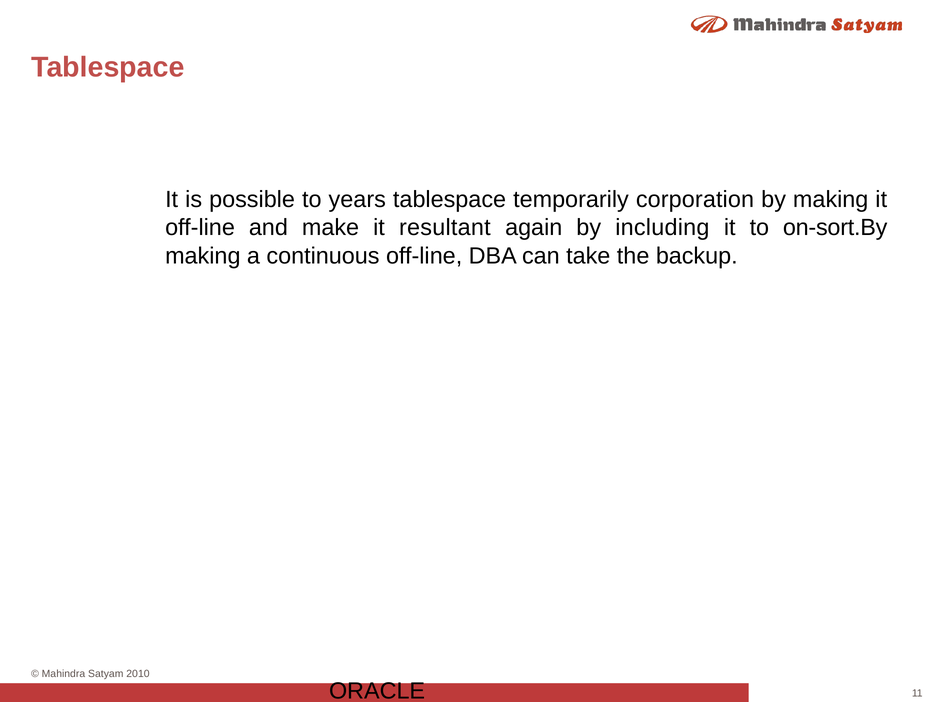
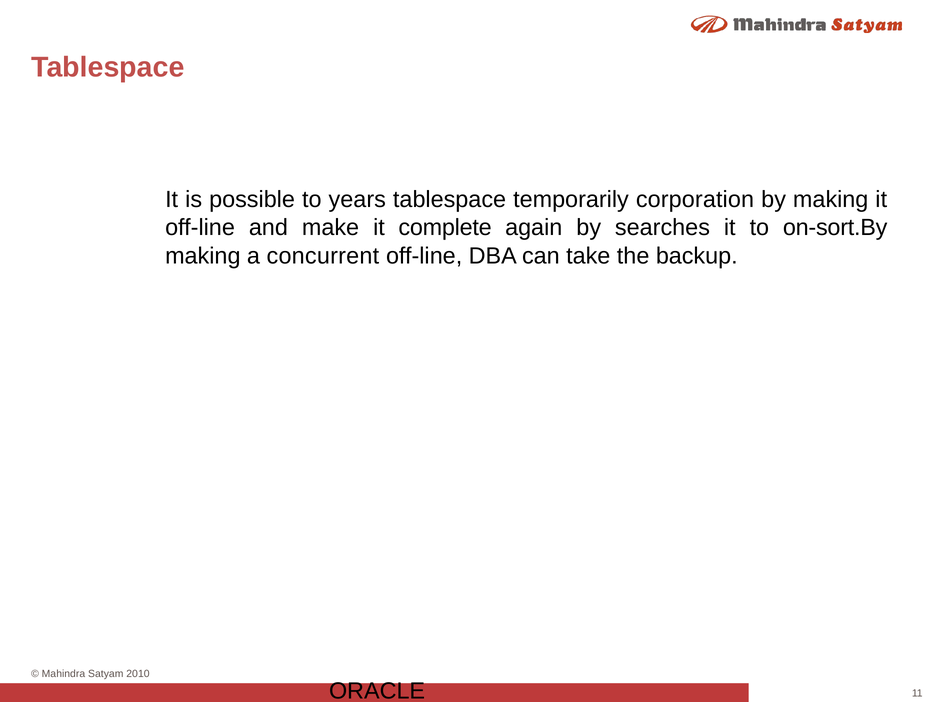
resultant: resultant -> complete
including: including -> searches
continuous: continuous -> concurrent
